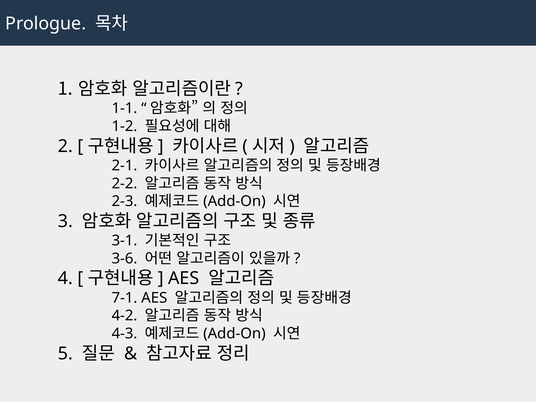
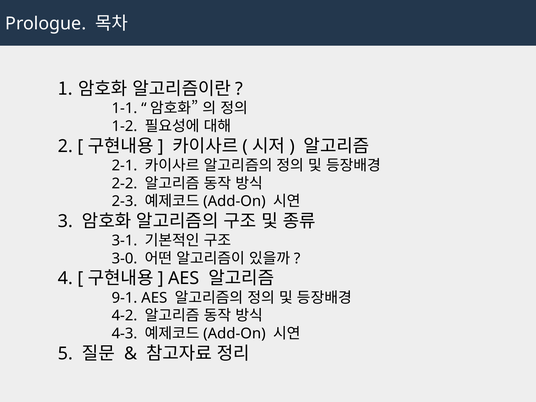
3-6: 3-6 -> 3-0
7-1: 7-1 -> 9-1
